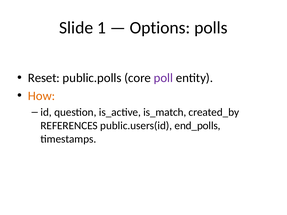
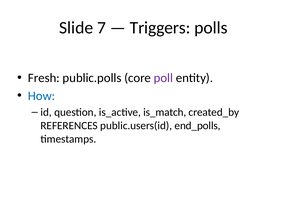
1: 1 -> 7
Options: Options -> Triggers
Reset: Reset -> Fresh
How colour: orange -> blue
